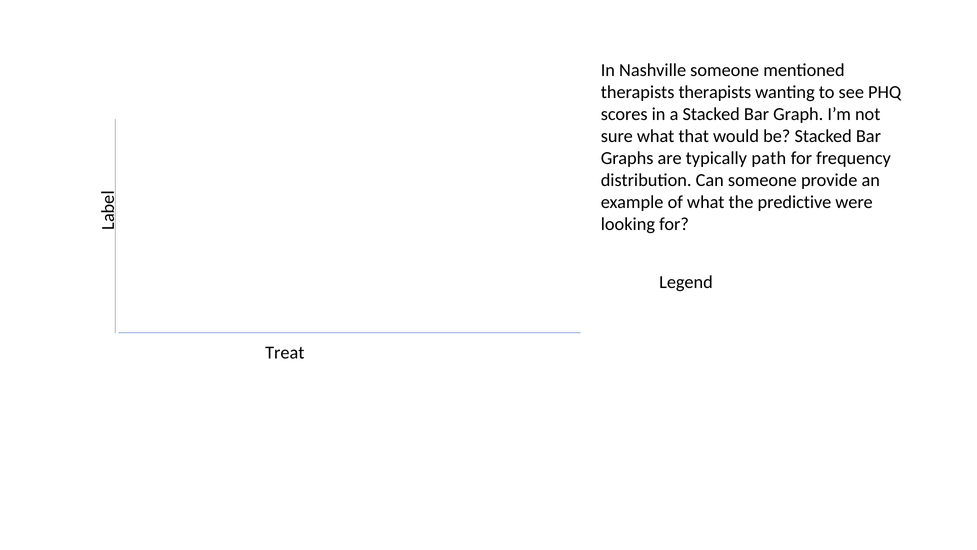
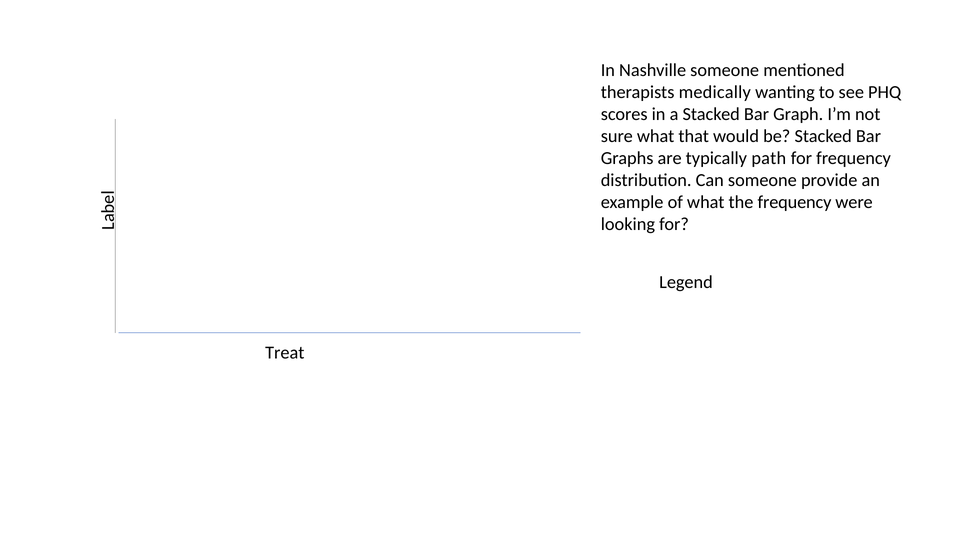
therapists therapists: therapists -> medically
the predictive: predictive -> frequency
